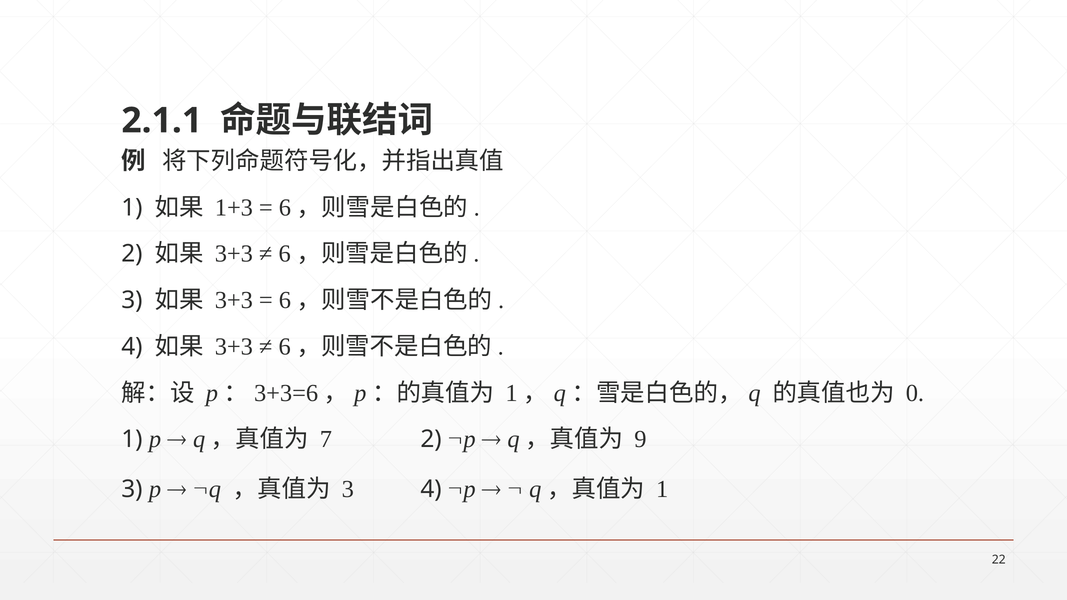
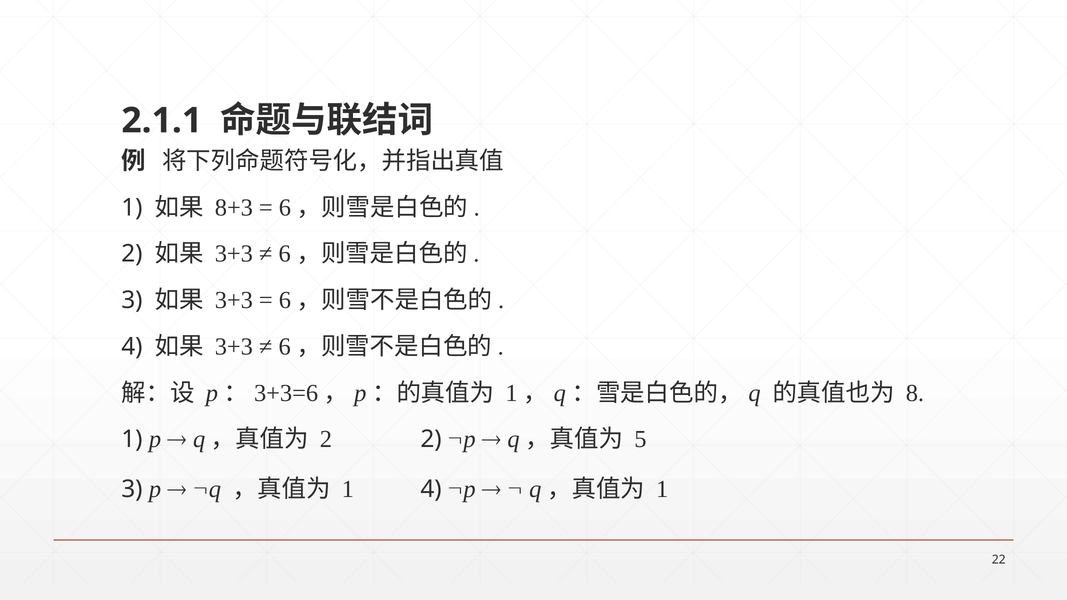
1+3: 1+3 -> 8+3
0: 0 -> 8
7 at (326, 440): 7 -> 2
9: 9 -> 5
3 at (348, 489): 3 -> 1
